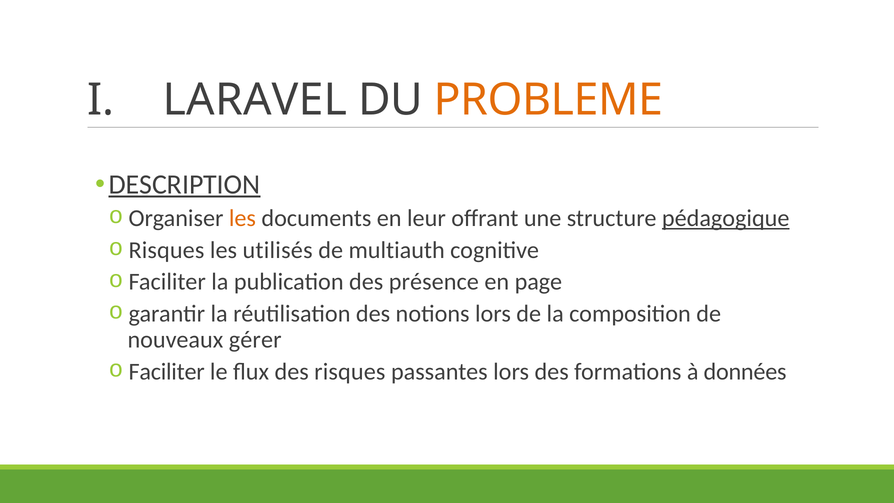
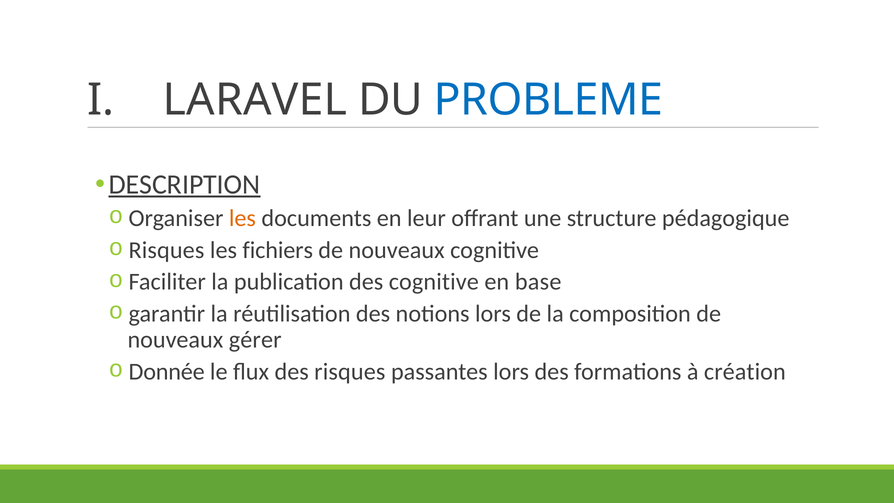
PROBLEME colour: orange -> blue
pédagogique underline: present -> none
utilisés: utilisés -> fichiers
multiauth at (397, 250): multiauth -> nouveaux
des présence: présence -> cognitive
page: page -> base
Faciliter at (167, 372): Faciliter -> Donnée
données: données -> création
